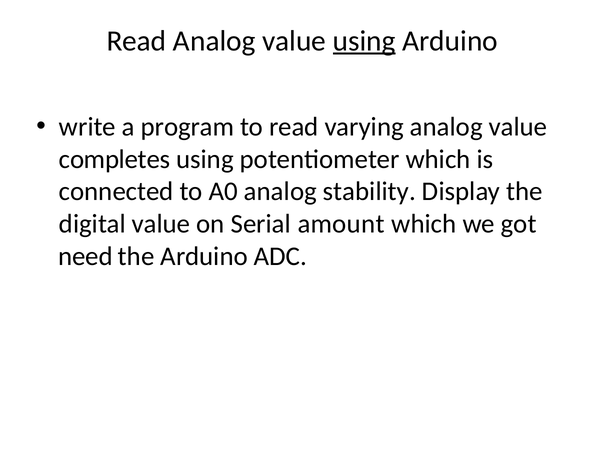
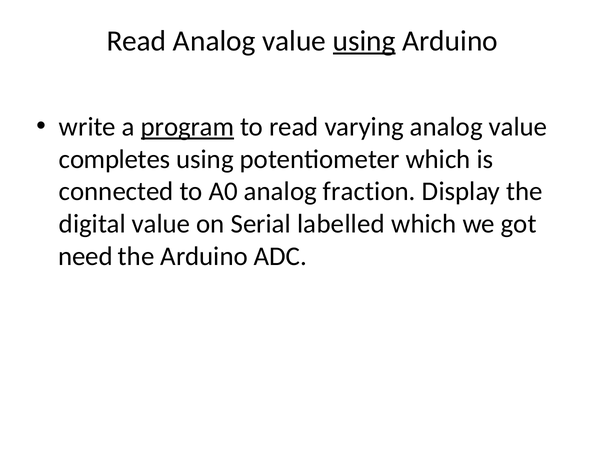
program underline: none -> present
stability: stability -> fraction
amount: amount -> labelled
